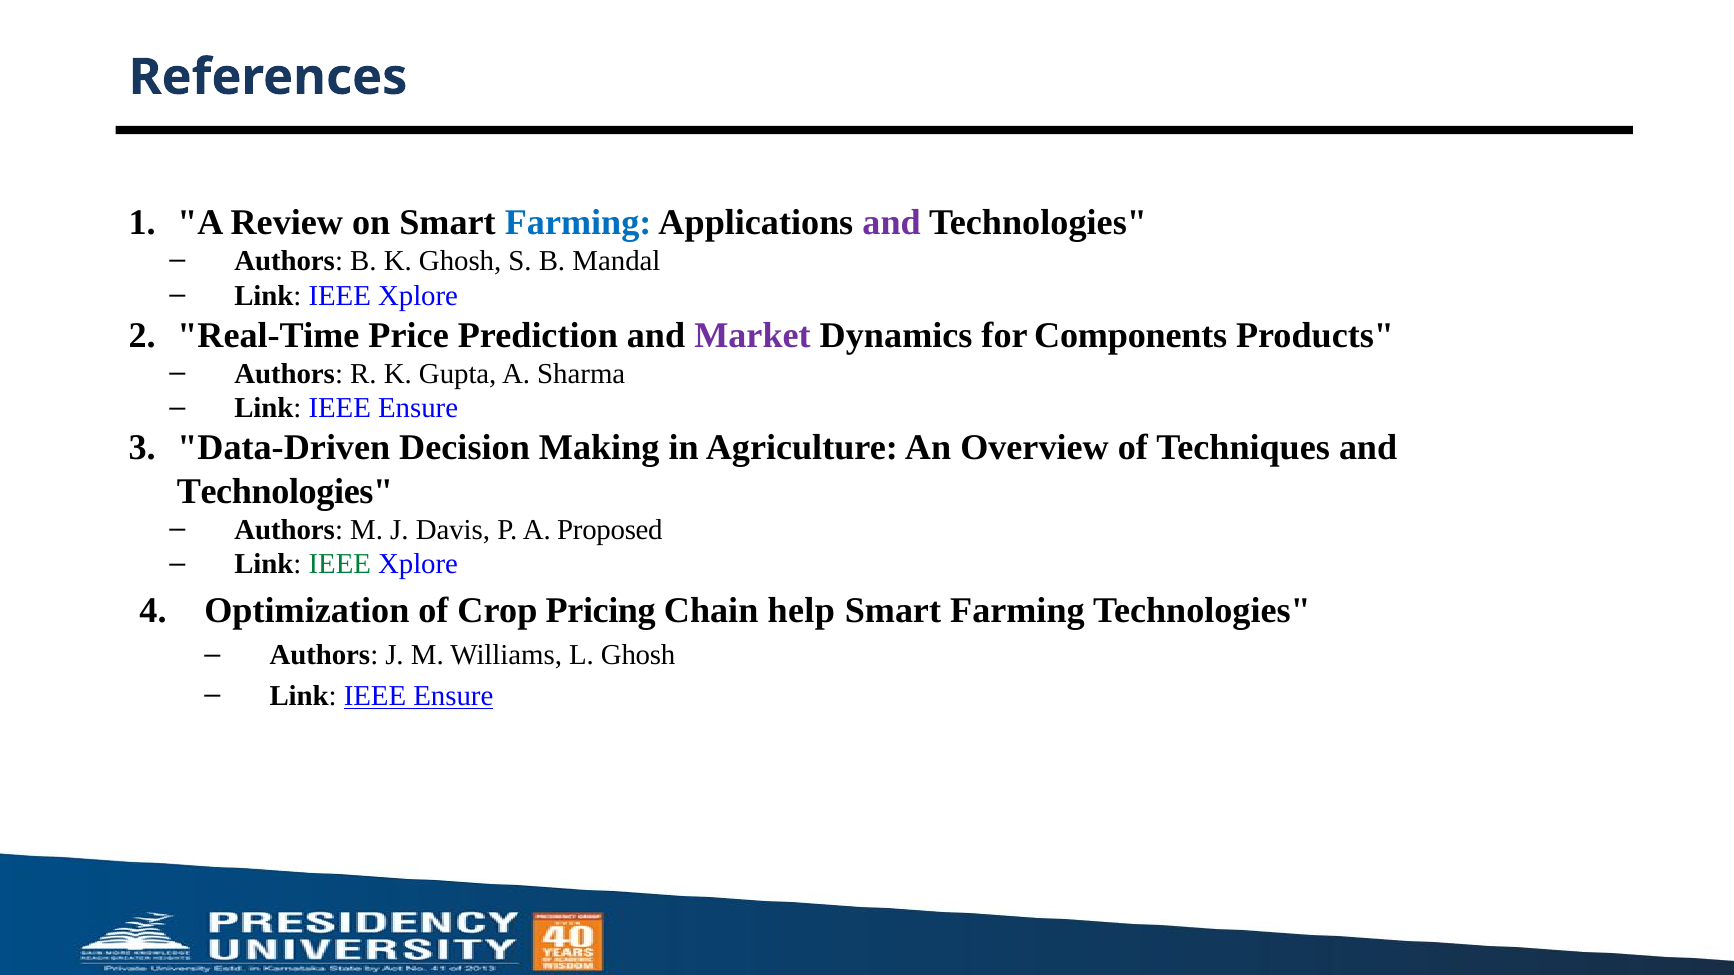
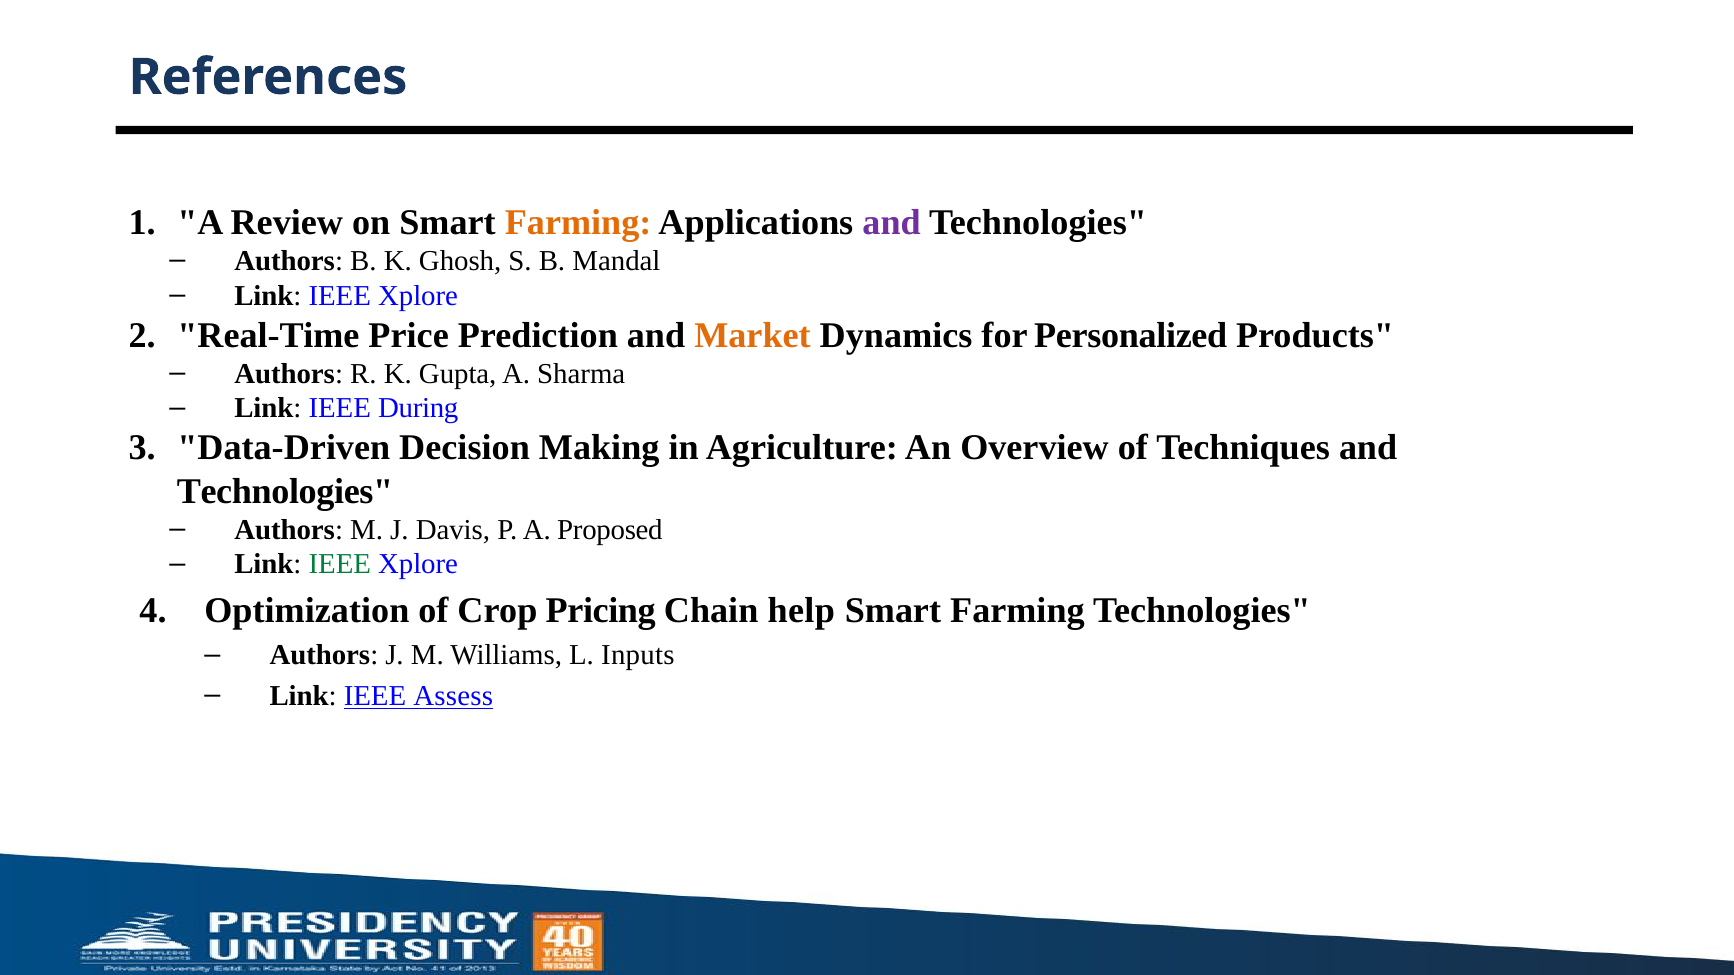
Farming at (578, 223) colour: blue -> orange
Market colour: purple -> orange
Components: Components -> Personalized
Ensure at (418, 408): Ensure -> During
L Ghosh: Ghosh -> Inputs
Ensure at (453, 696): Ensure -> Assess
